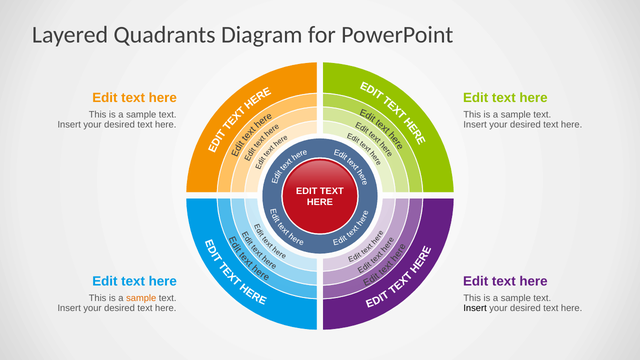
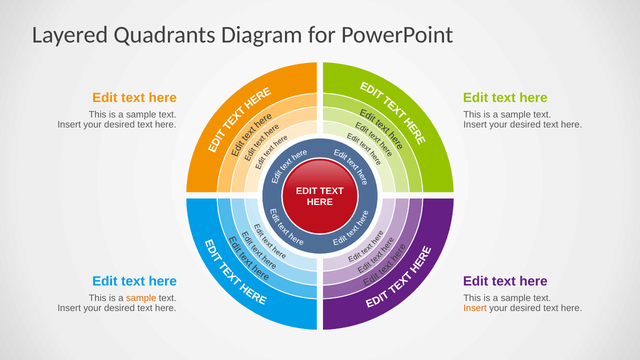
Insert at (475, 308) colour: black -> orange
